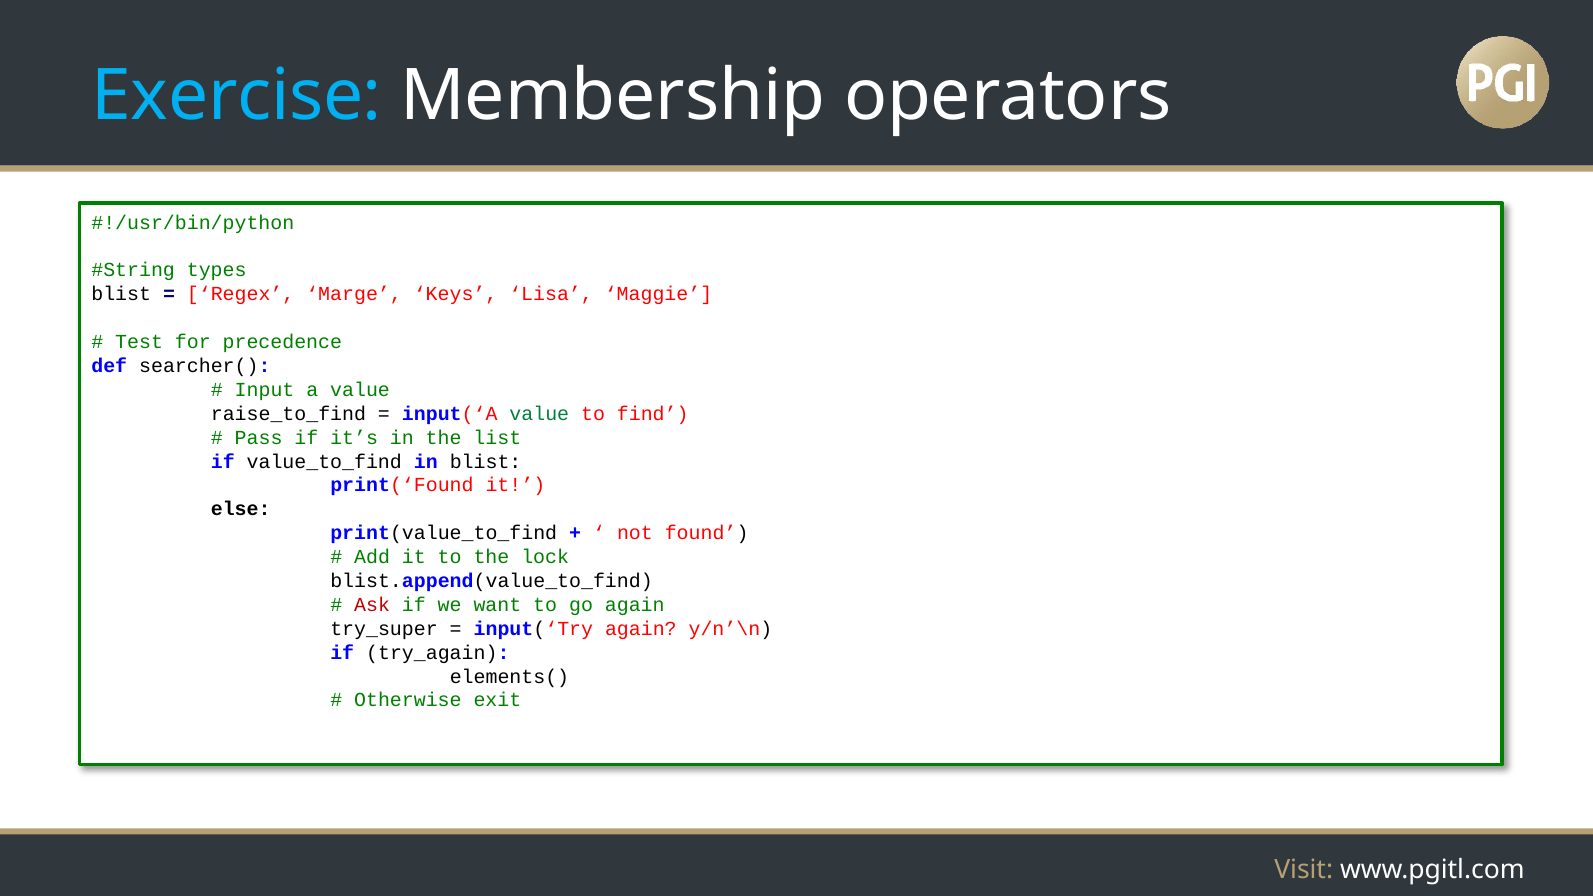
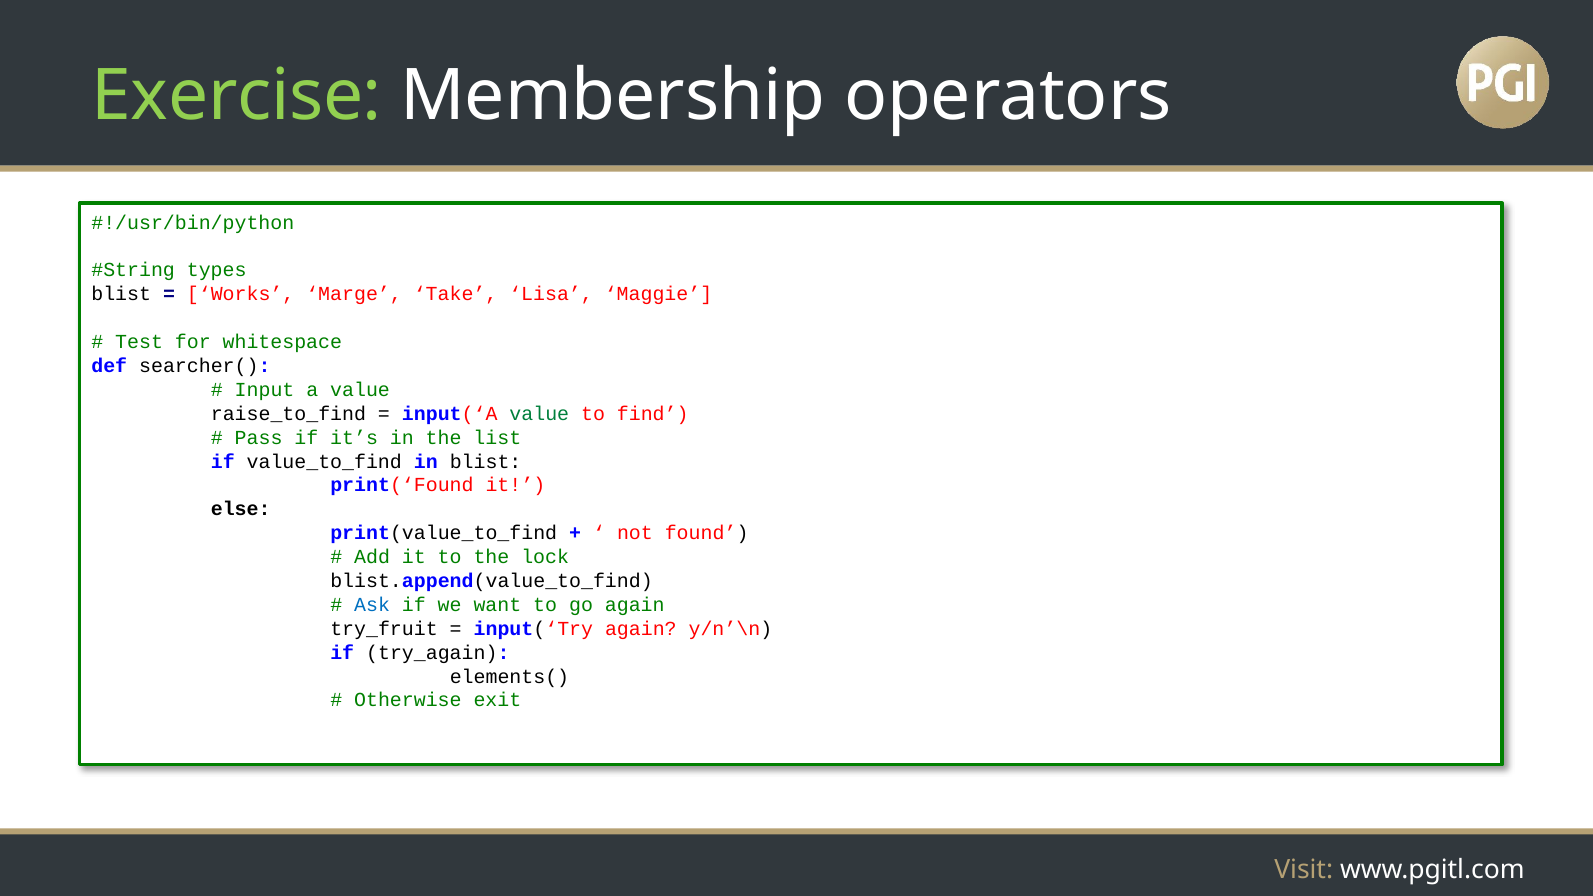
Exercise colour: light blue -> light green
Regex: Regex -> Works
Keys: Keys -> Take
precedence: precedence -> whitespace
Ask colour: red -> blue
try_super: try_super -> try_fruit
